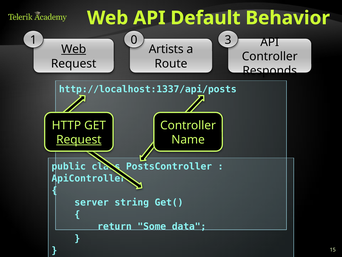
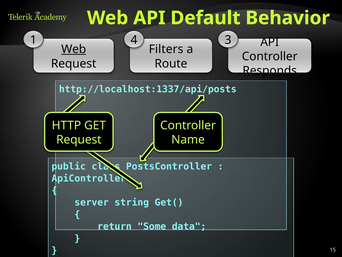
0: 0 -> 4
Artists: Artists -> Filters
Request at (79, 139) underline: present -> none
